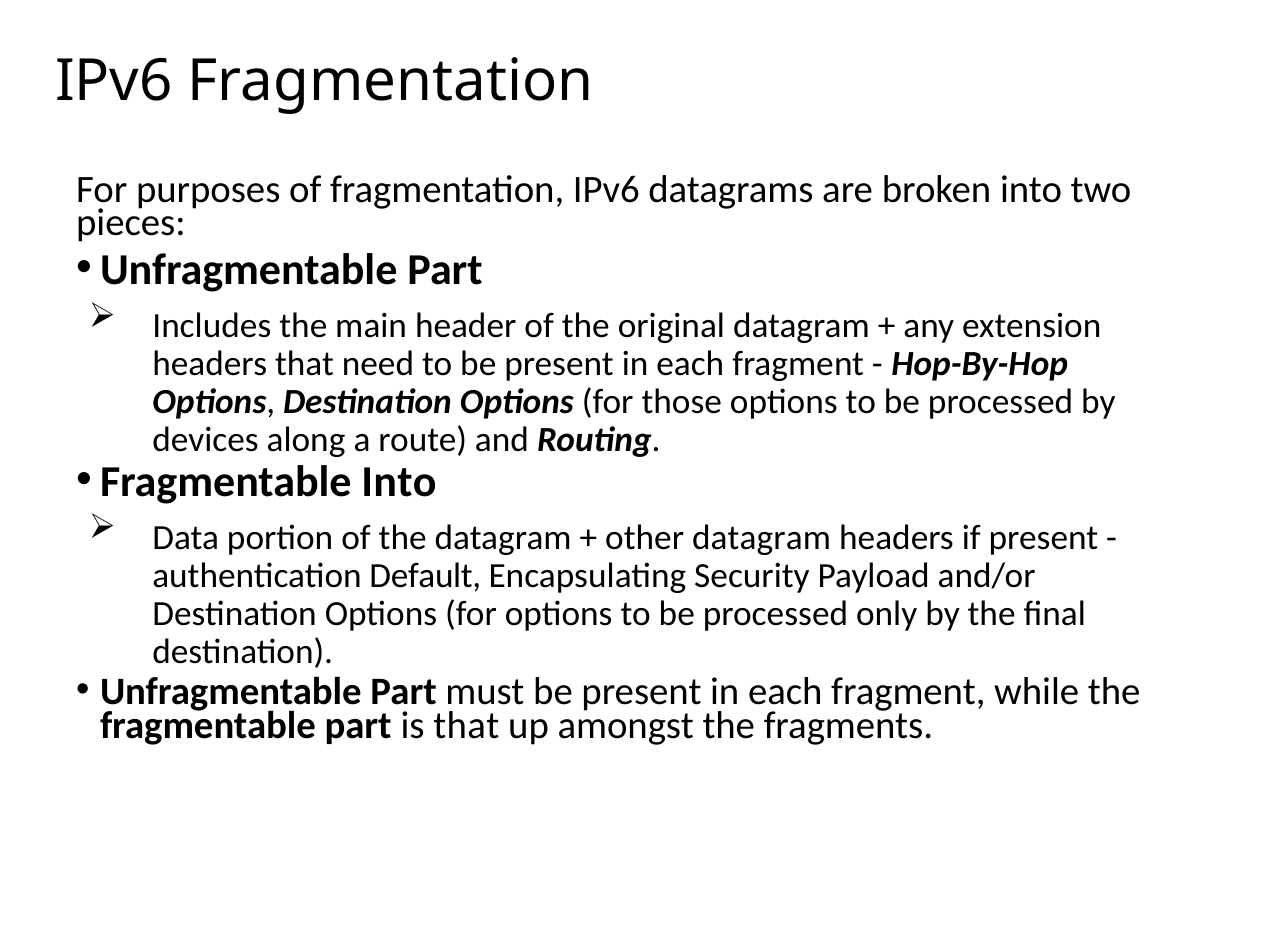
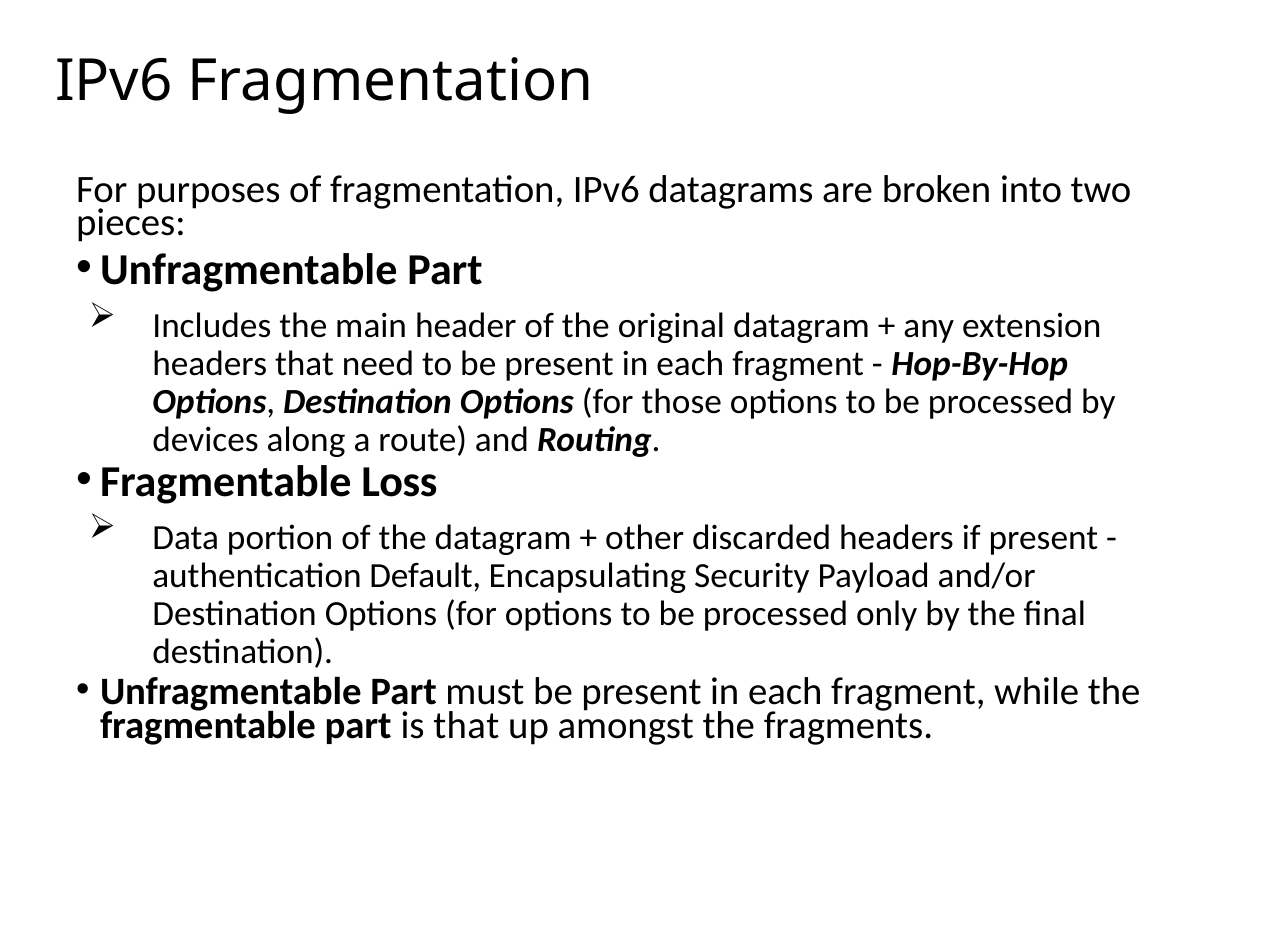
Fragmentable Into: Into -> Loss
other datagram: datagram -> discarded
